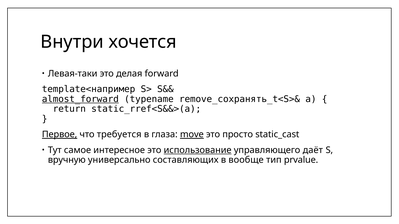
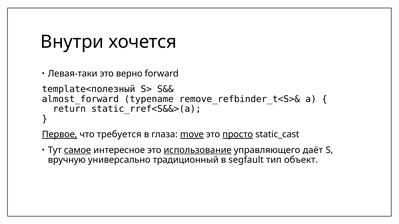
делая: делая -> верно
template<например: template<например -> template<полезный
almost_forward underline: present -> none
remove_сохранять_t<S>&: remove_сохранять_t<S>& -> remove_refbinder_t<S>&
просто underline: none -> present
самое underline: none -> present
составляющих: составляющих -> традиционный
вообще: вообще -> segfault
prvalue: prvalue -> объект
